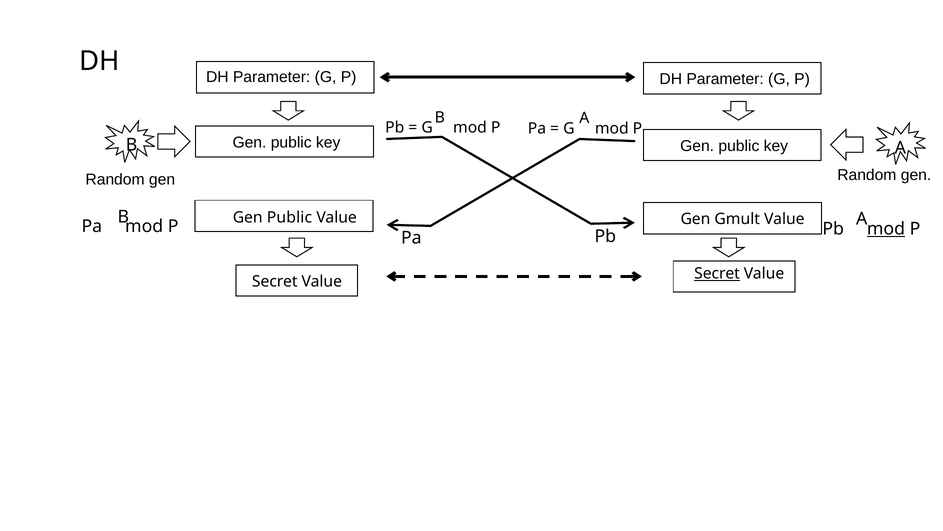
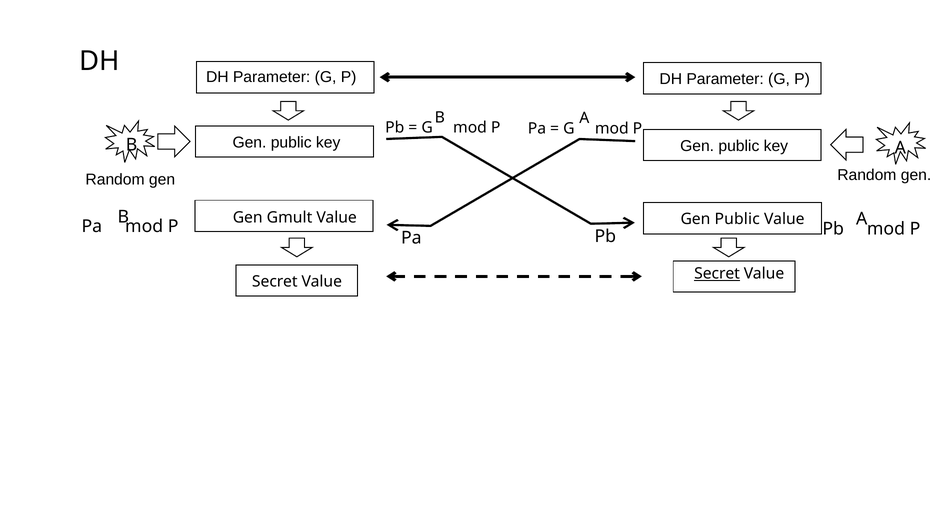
Public at (289, 218): Public -> Gmult
Value Gen Gmult: Gmult -> Public
mod at (886, 228) underline: present -> none
